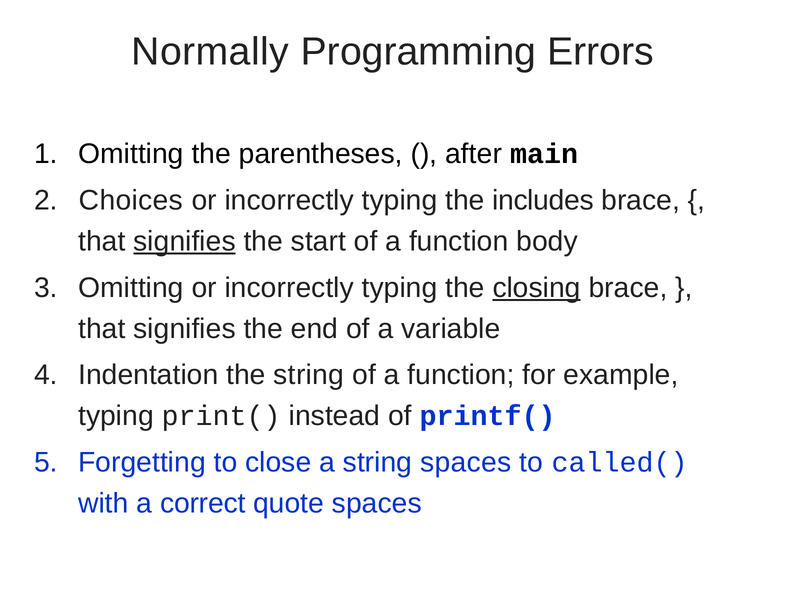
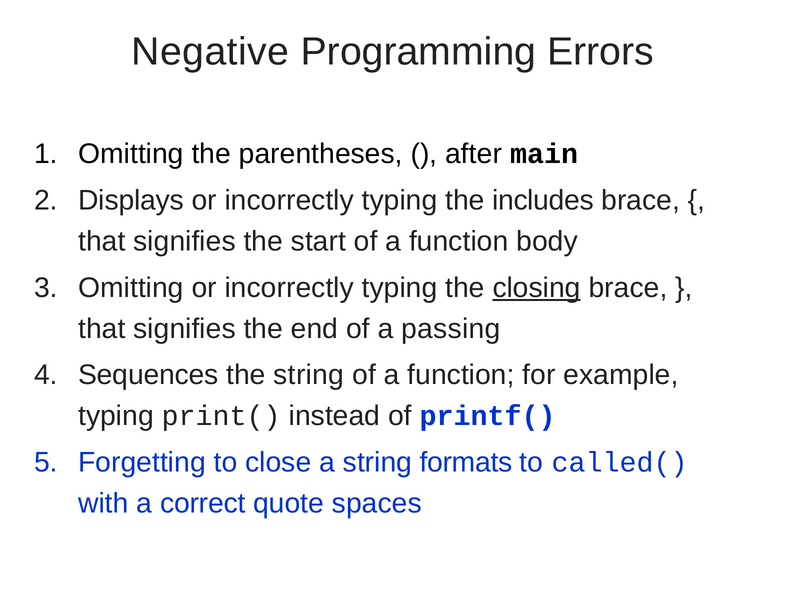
Normally: Normally -> Negative
Choices: Choices -> Displays
signifies at (184, 241) underline: present -> none
variable: variable -> passing
Indentation: Indentation -> Sequences
string spaces: spaces -> formats
